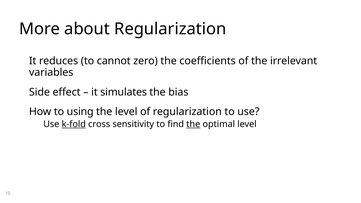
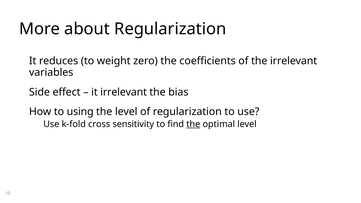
cannot: cannot -> weight
it simulates: simulates -> irrelevant
k-fold underline: present -> none
